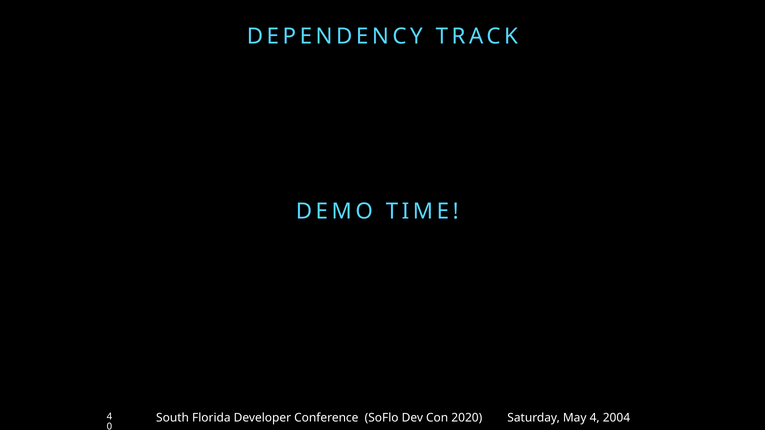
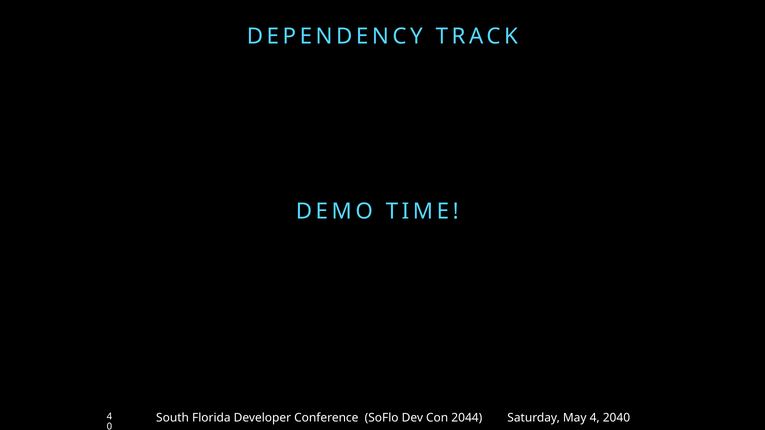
2020: 2020 -> 2044
2004: 2004 -> 2040
